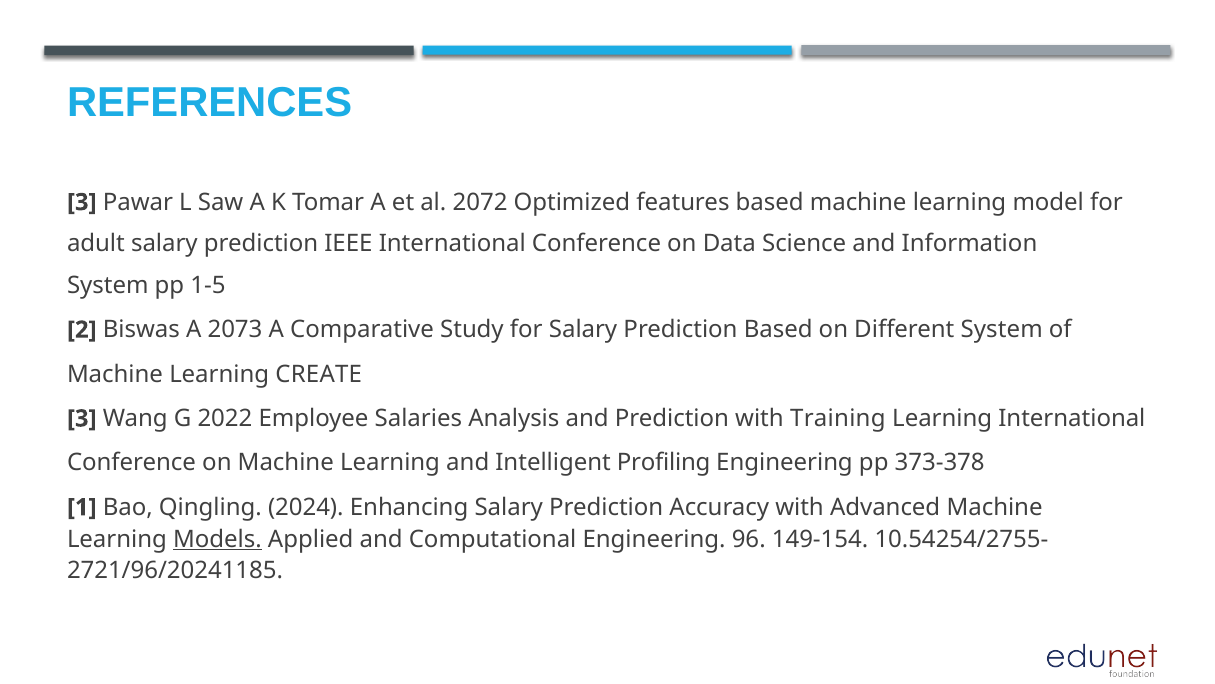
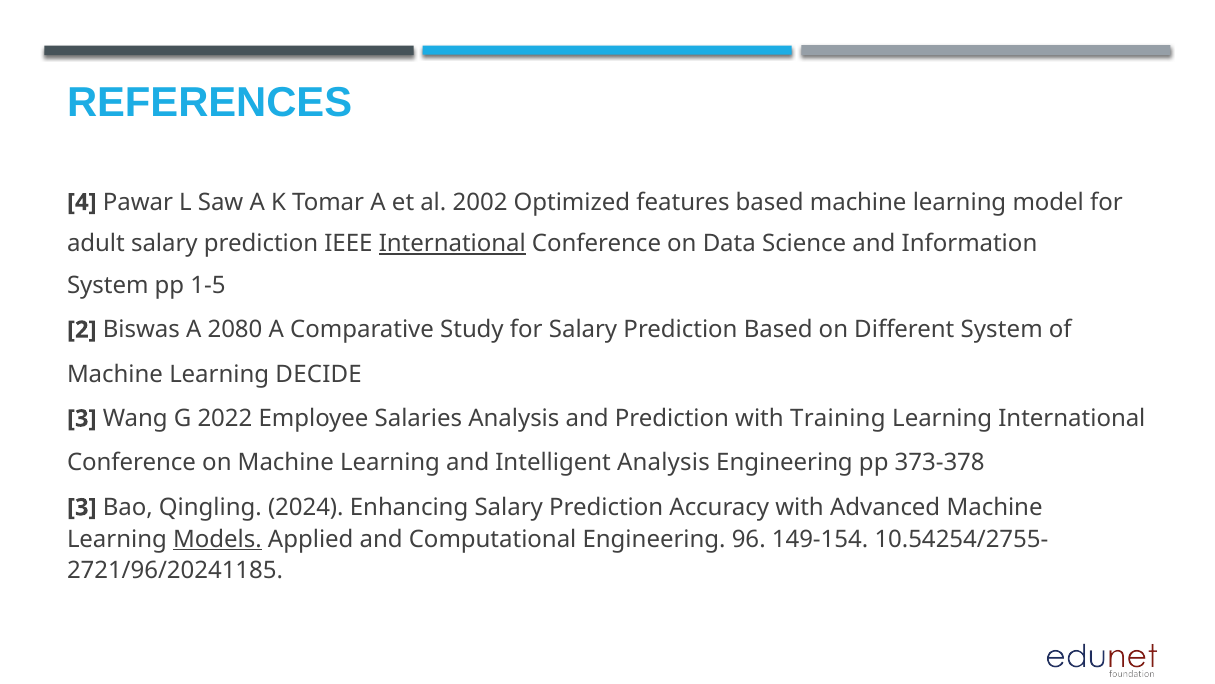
3 at (82, 202): 3 -> 4
2072: 2072 -> 2002
International at (452, 244) underline: none -> present
2073: 2073 -> 2080
CREATE: CREATE -> DECIDE
Intelligent Profiling: Profiling -> Analysis
1 at (82, 507): 1 -> 3
